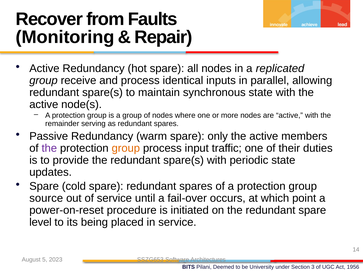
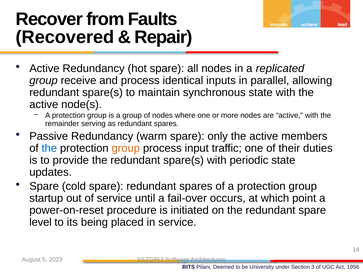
Monitoring: Monitoring -> Recovered
the at (49, 148) colour: purple -> blue
source: source -> startup
